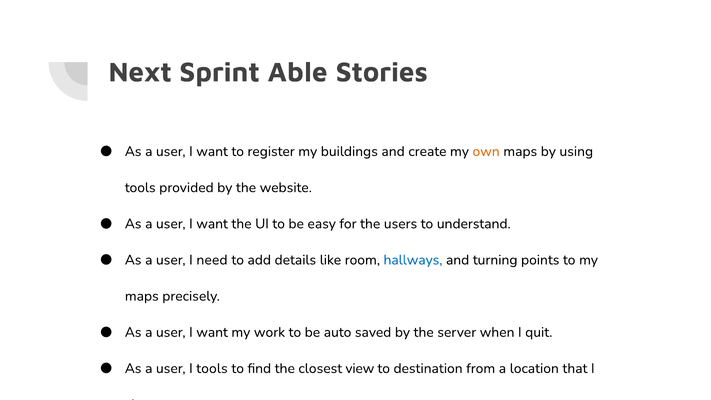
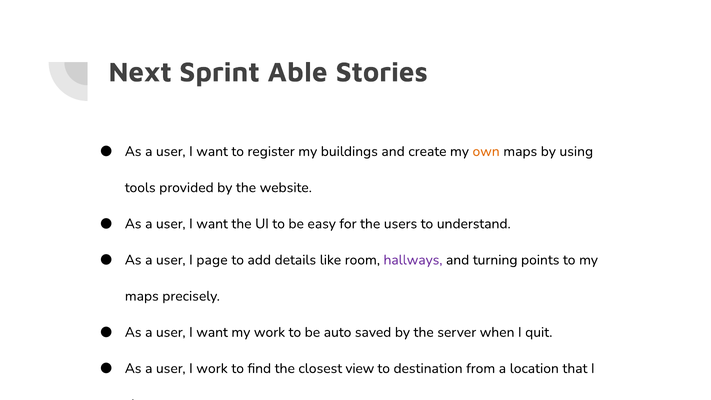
need: need -> page
hallways colour: blue -> purple
I tools: tools -> work
